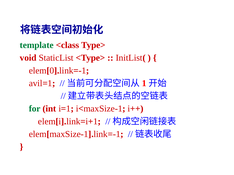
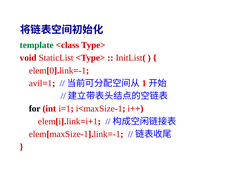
for colour: green -> black
